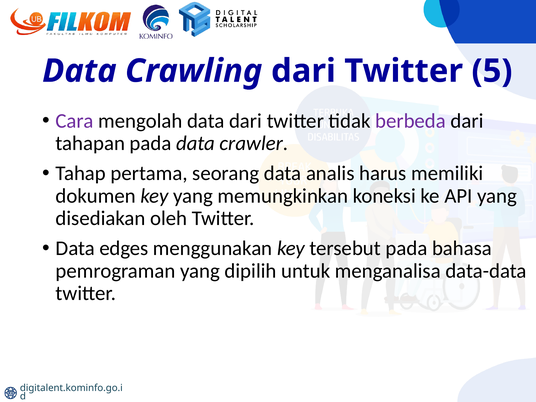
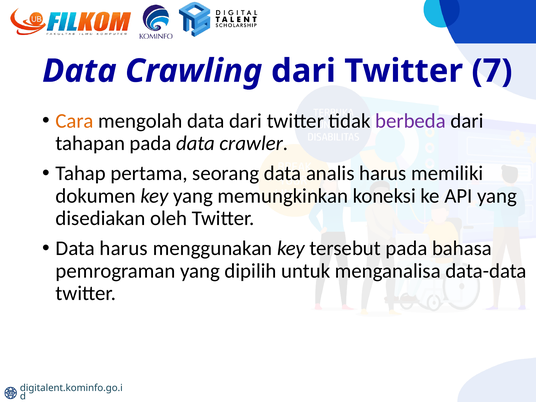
5: 5 -> 7
Cara colour: purple -> orange
Data edges: edges -> harus
